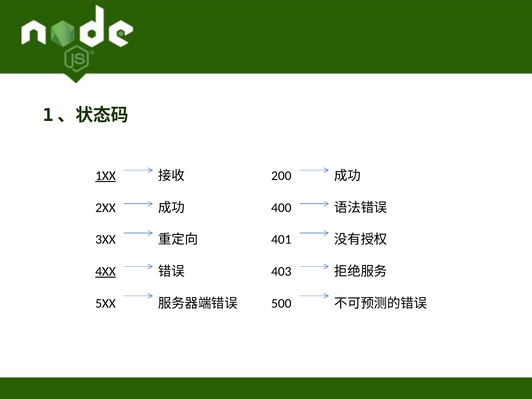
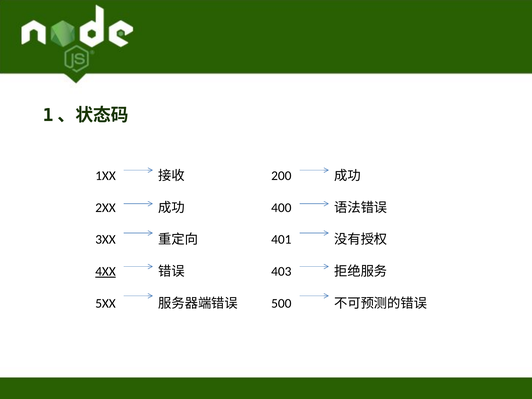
1XX underline: present -> none
